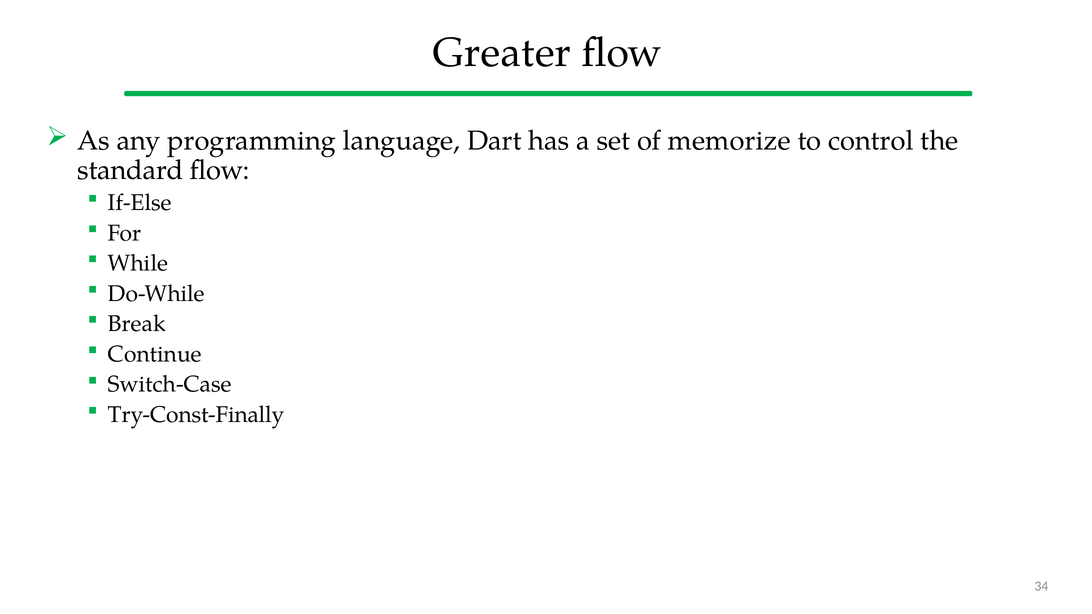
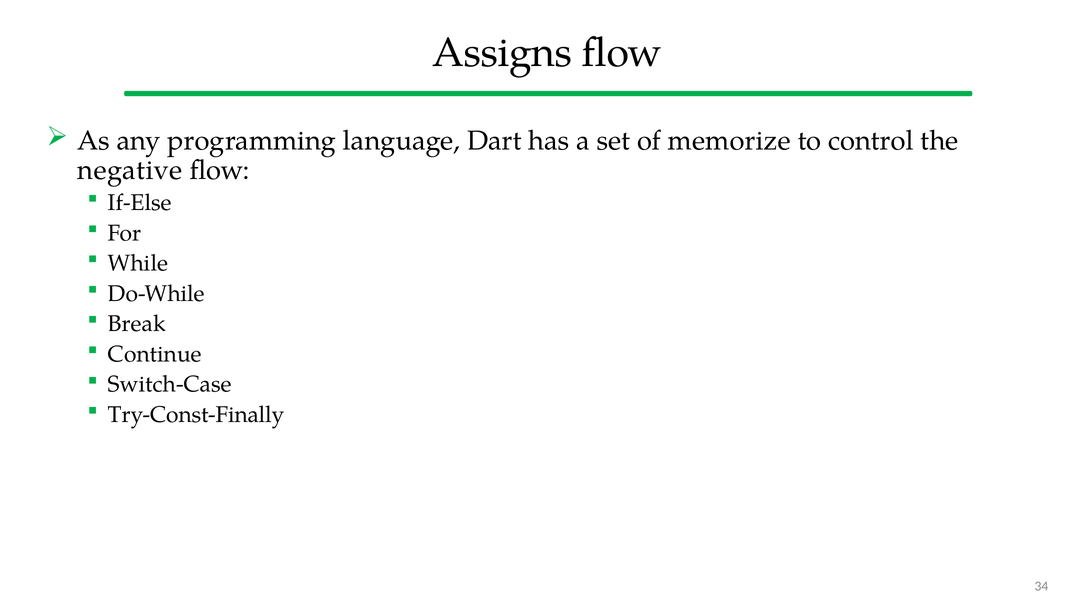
Greater: Greater -> Assigns
standard: standard -> negative
